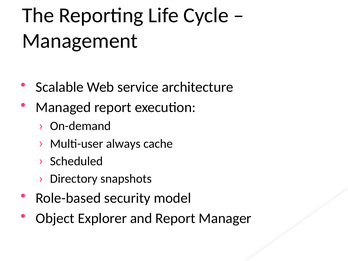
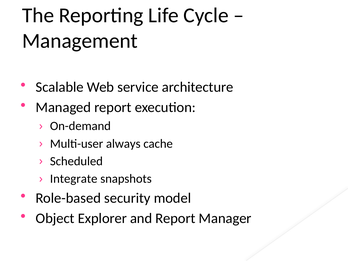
Directory: Directory -> Integrate
